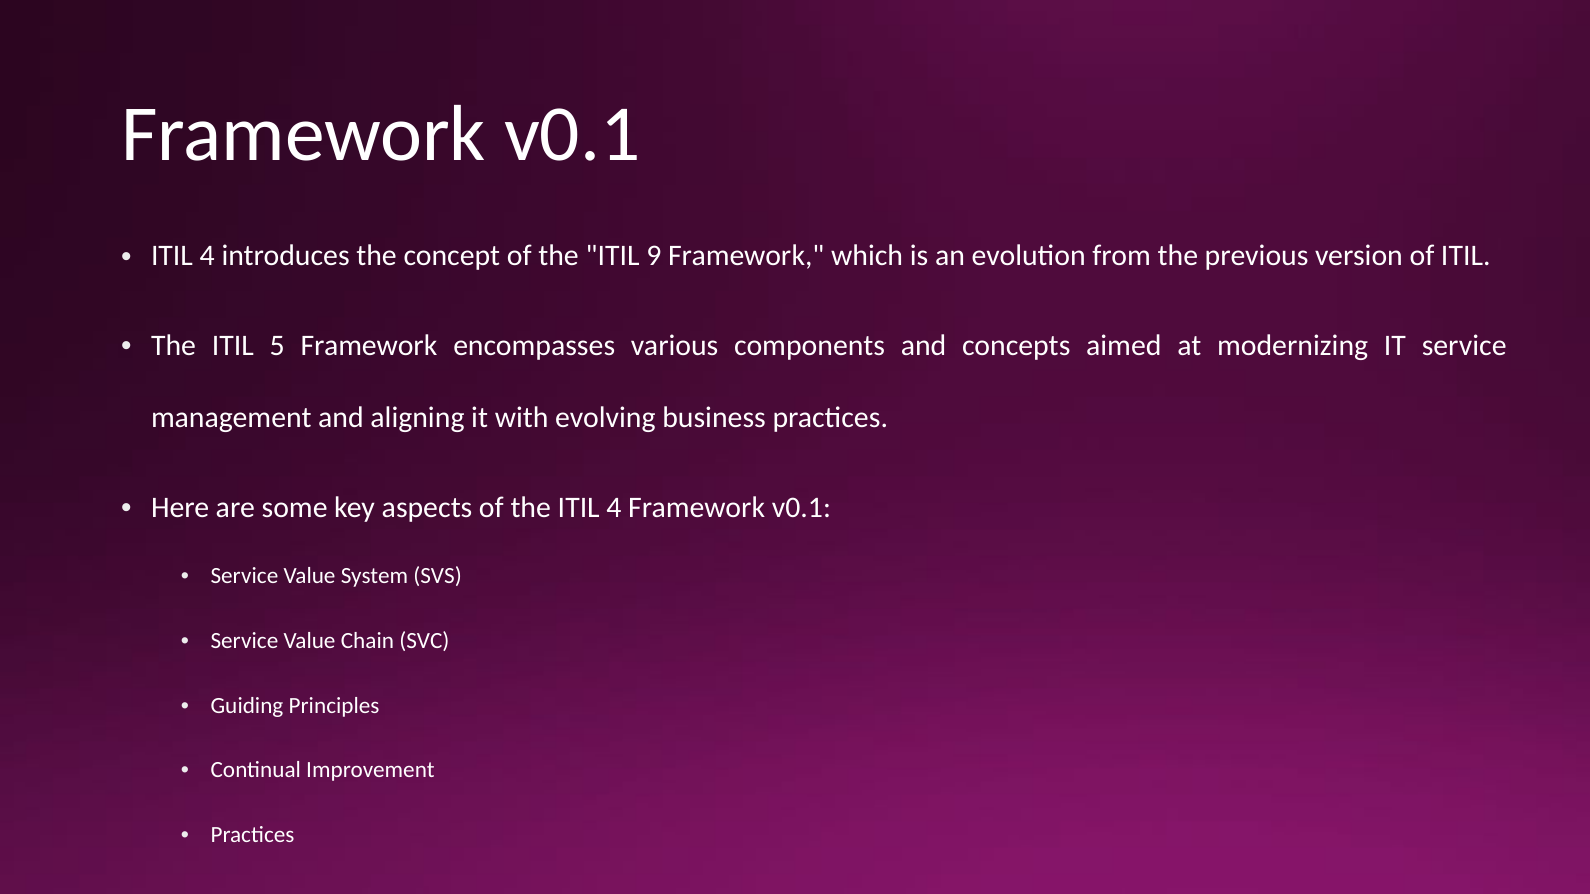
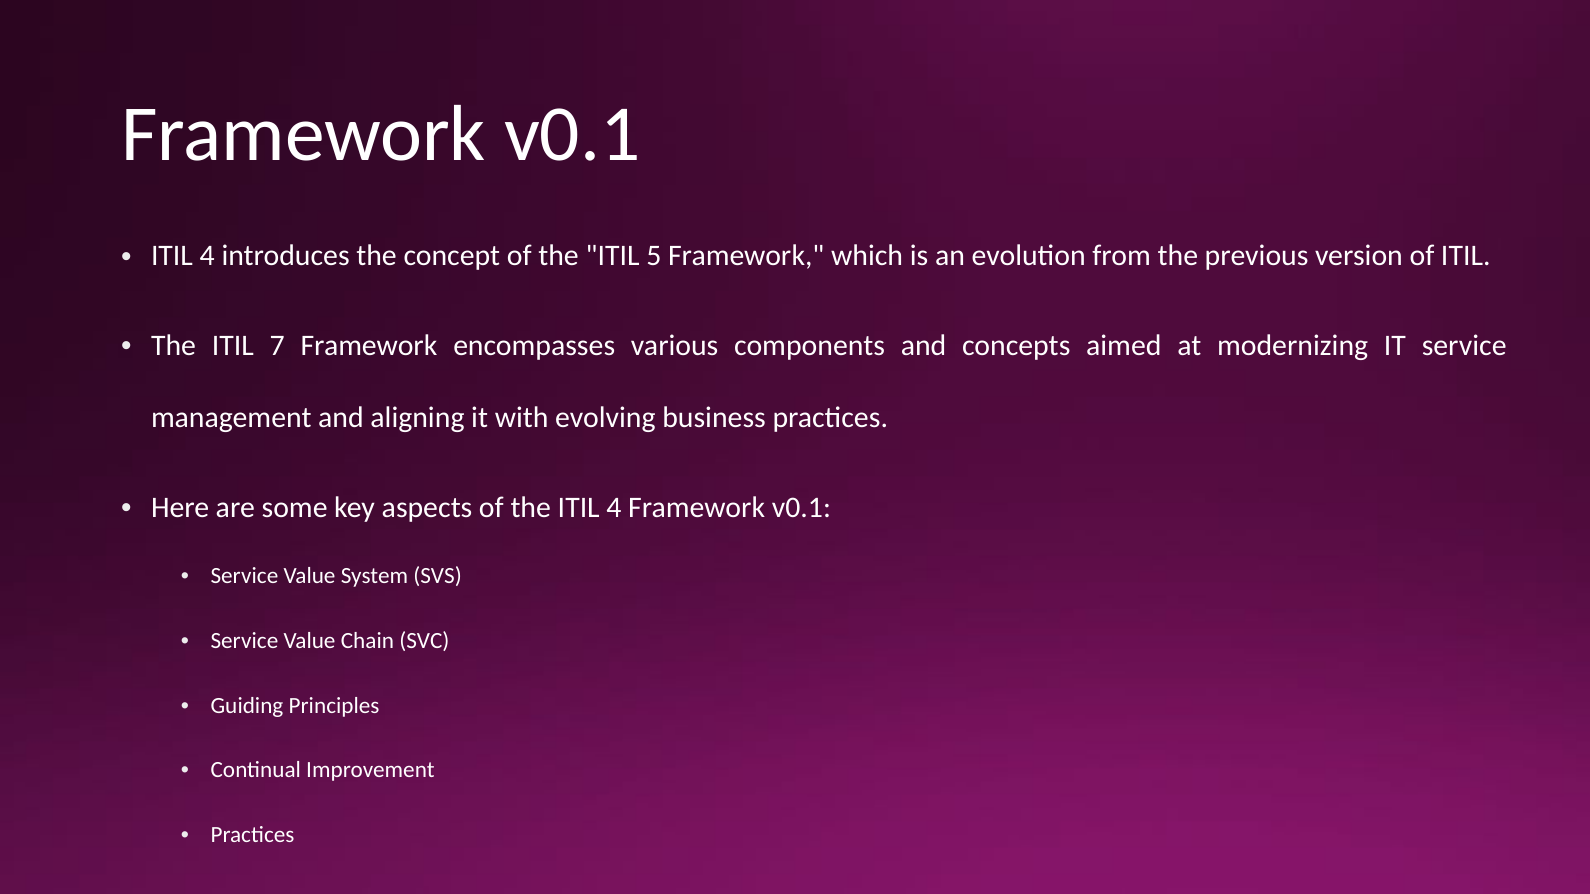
9: 9 -> 5
5: 5 -> 7
